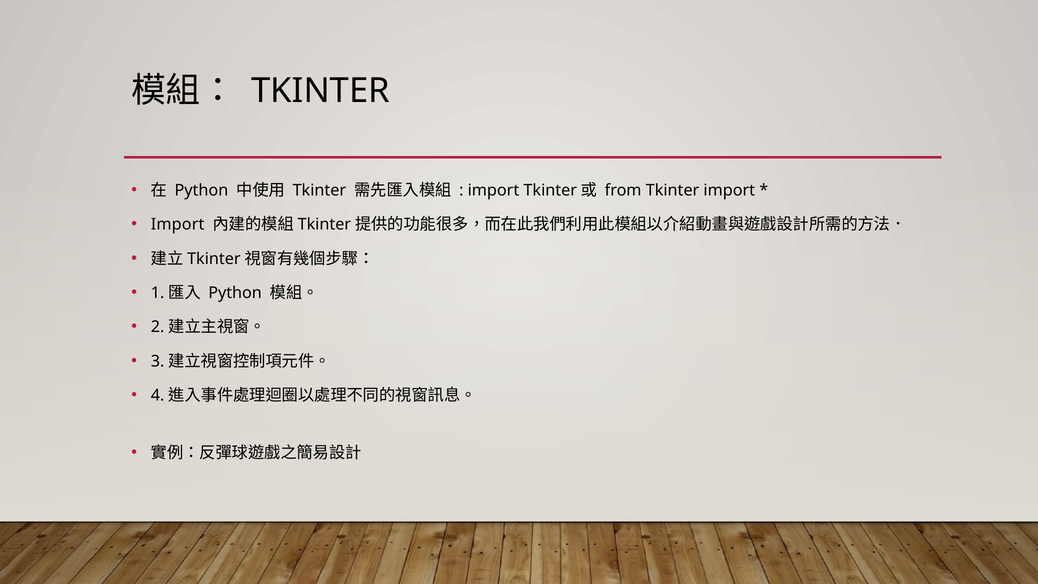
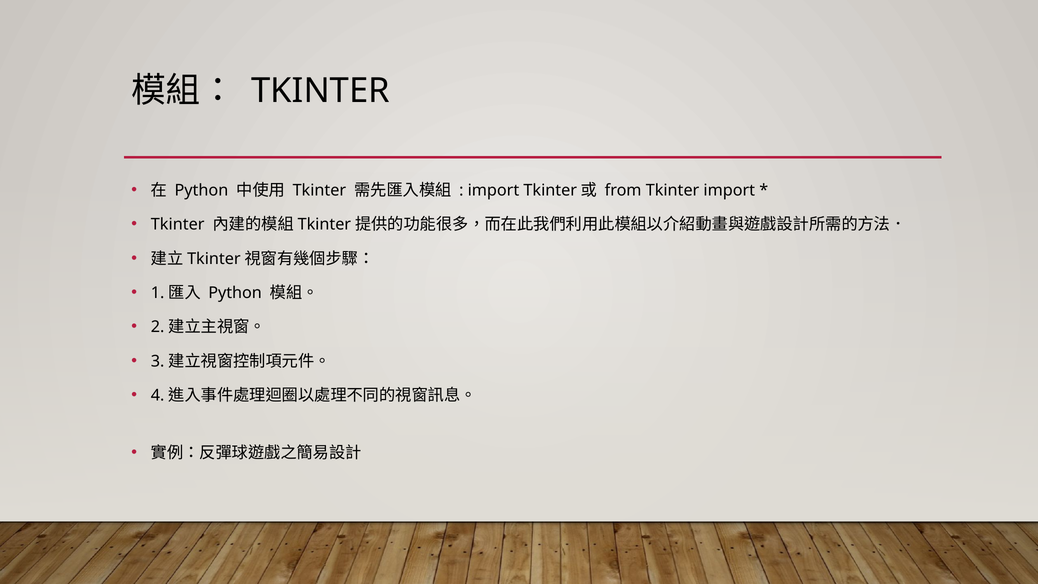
Import at (178, 224): Import -> Tkinter
